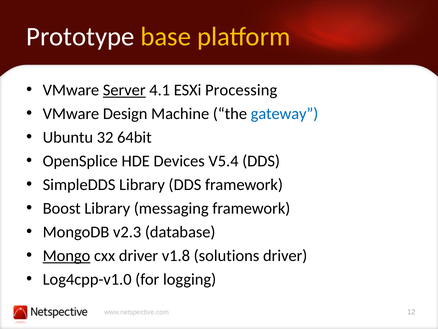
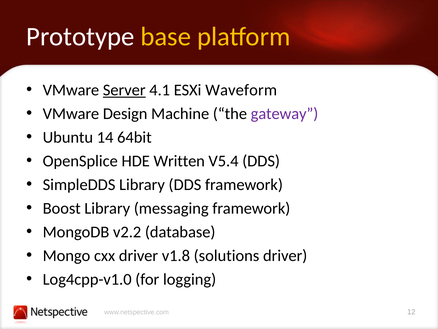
Processing: Processing -> Waveform
gateway colour: blue -> purple
32: 32 -> 14
Devices: Devices -> Written
v2.3: v2.3 -> v2.2
Mongo underline: present -> none
